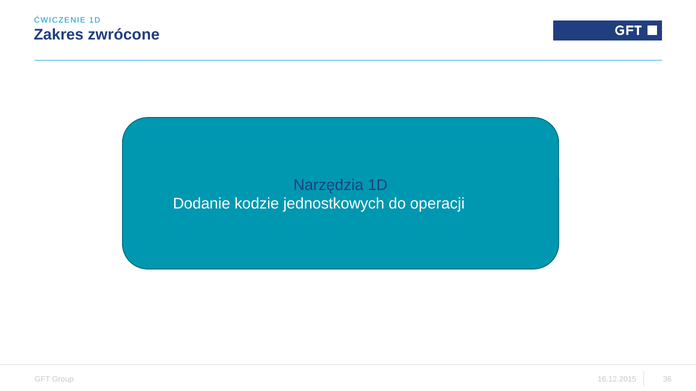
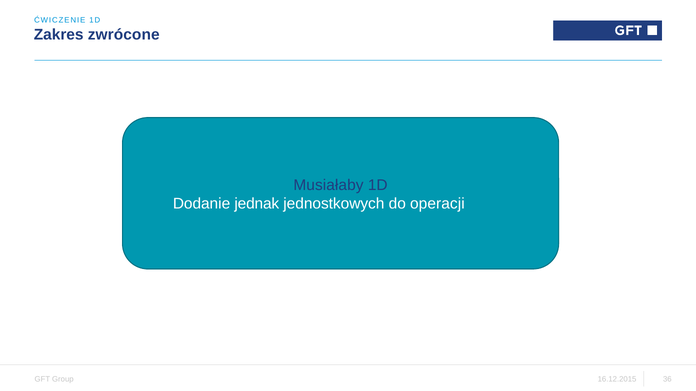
Narzędzia: Narzędzia -> Musiałaby
kodzie: kodzie -> jednak
